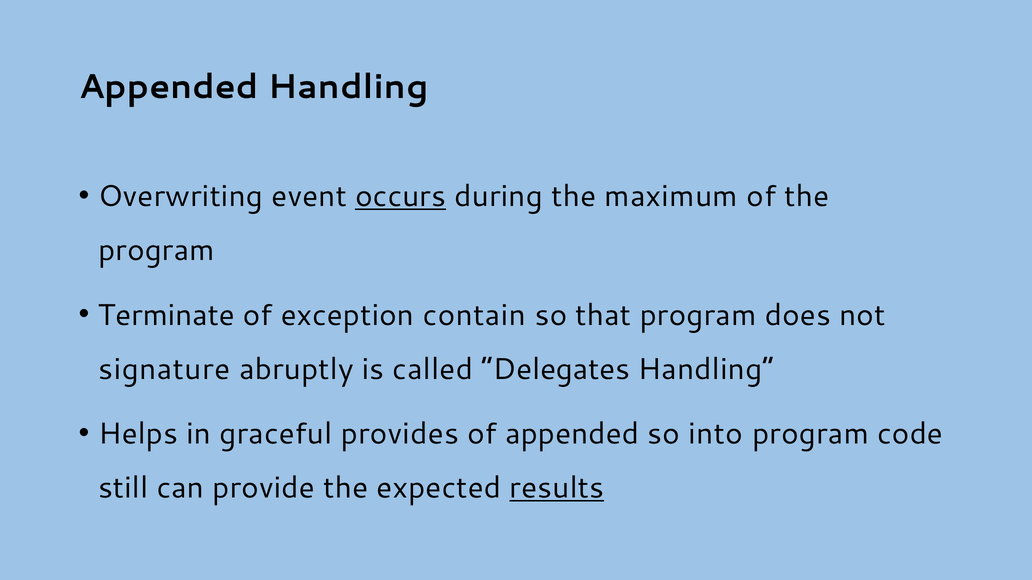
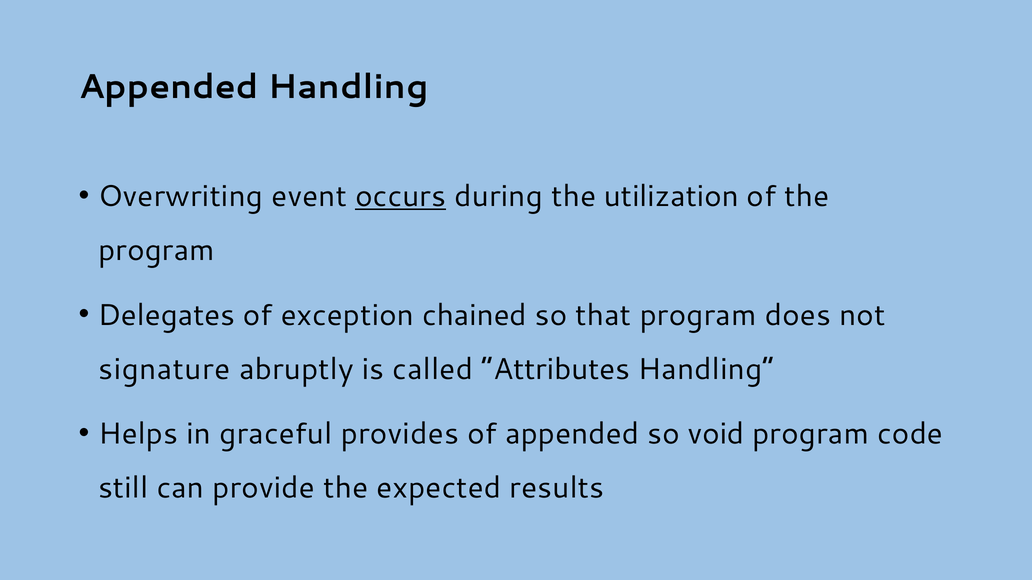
maximum: maximum -> utilization
Terminate: Terminate -> Delegates
contain: contain -> chained
Delegates: Delegates -> Attributes
into: into -> void
results underline: present -> none
